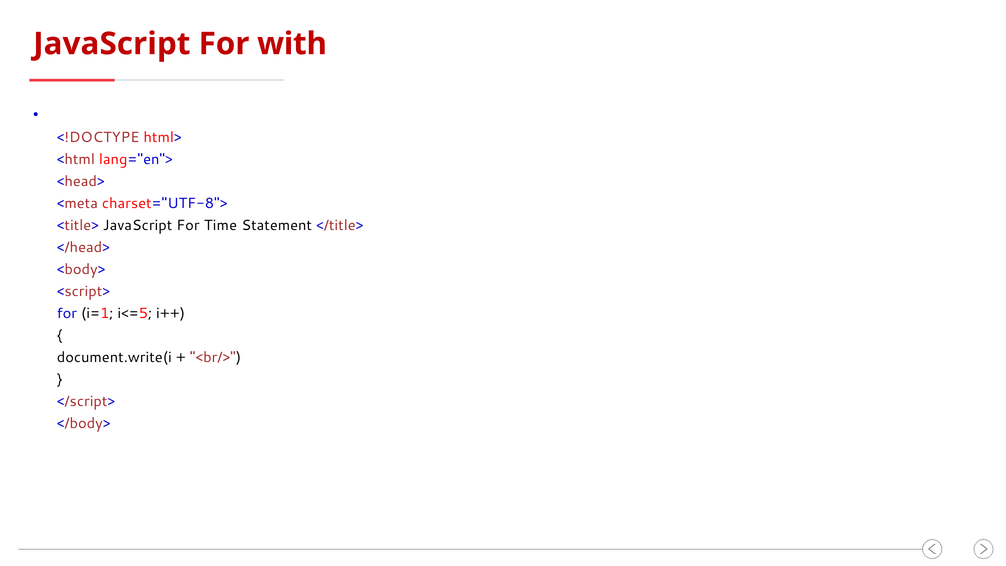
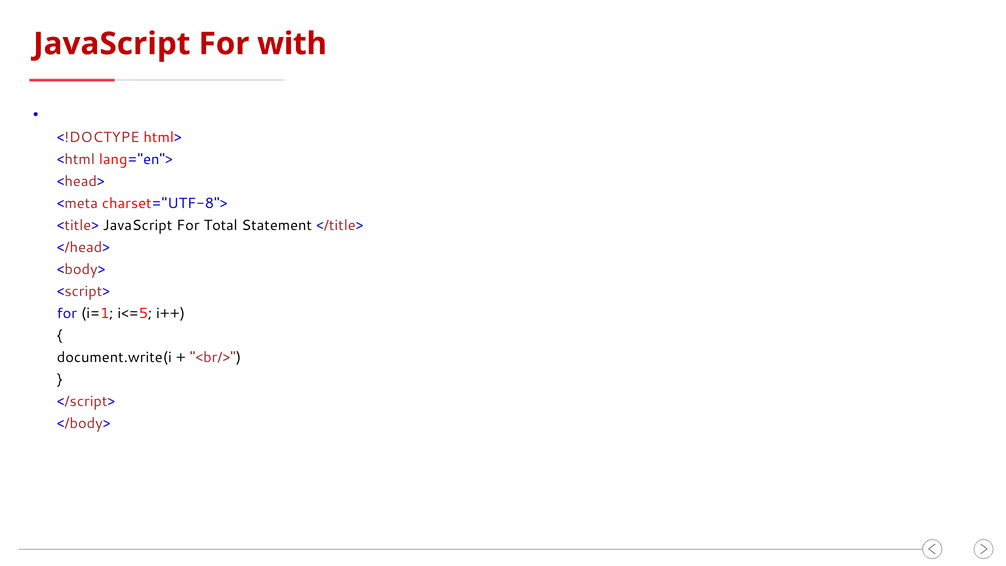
Time: Time -> Total
